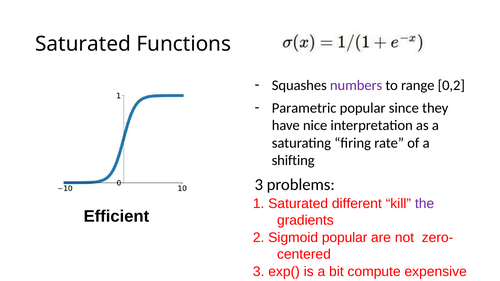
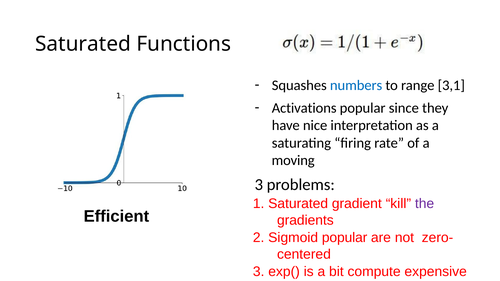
numbers colour: purple -> blue
0,2: 0,2 -> 3,1
Parametric: Parametric -> Activations
shifting: shifting -> moving
different: different -> gradient
